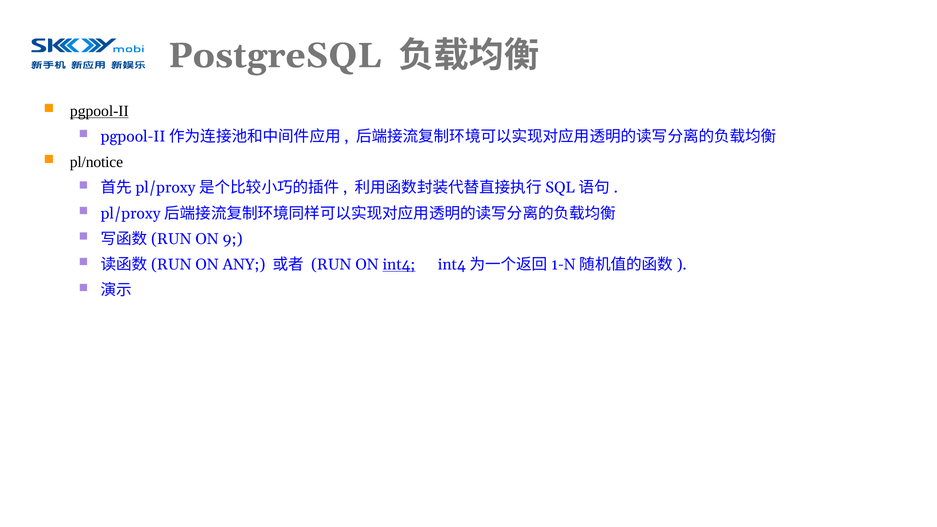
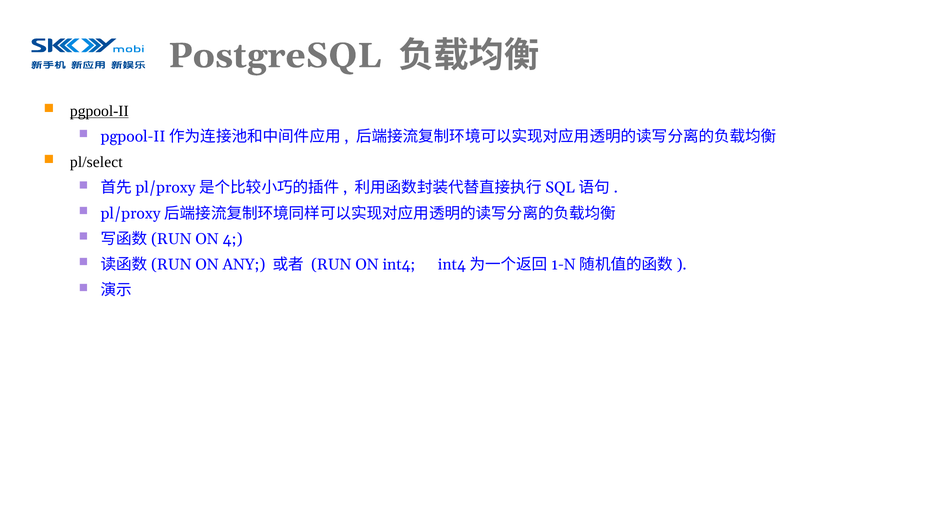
pl/notice: pl/notice -> pl/select
9: 9 -> 4
int4 at (399, 265) underline: present -> none
